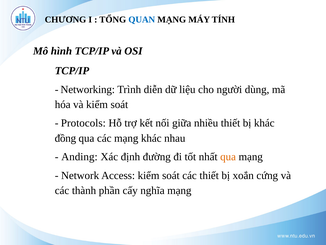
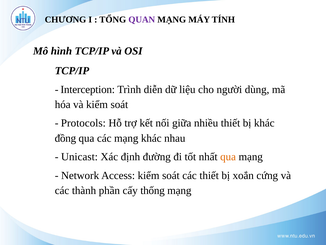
QUAN colour: blue -> purple
Networking: Networking -> Interception
Anding: Anding -> Unicast
nghĩa: nghĩa -> thống
